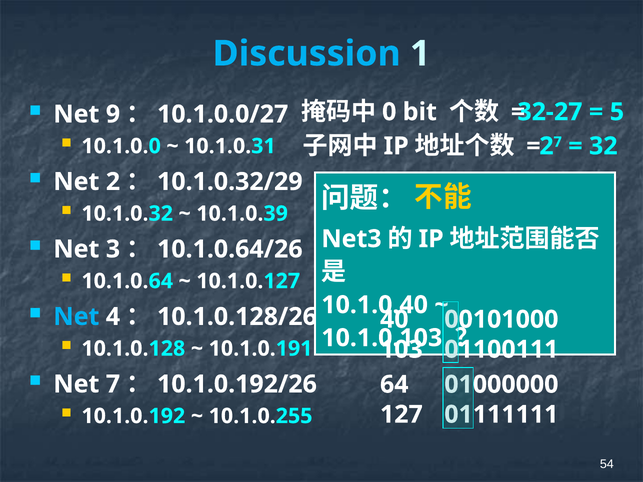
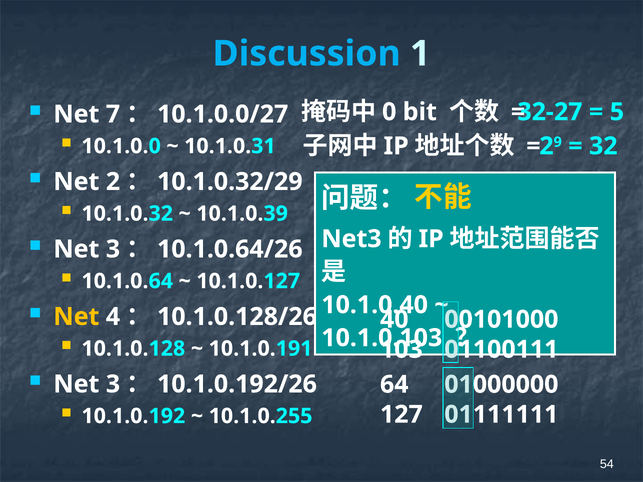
9: 9 -> 7
7 at (558, 142): 7 -> 9
Net at (76, 317) colour: light blue -> yellow
7 at (113, 384): 7 -> 3
